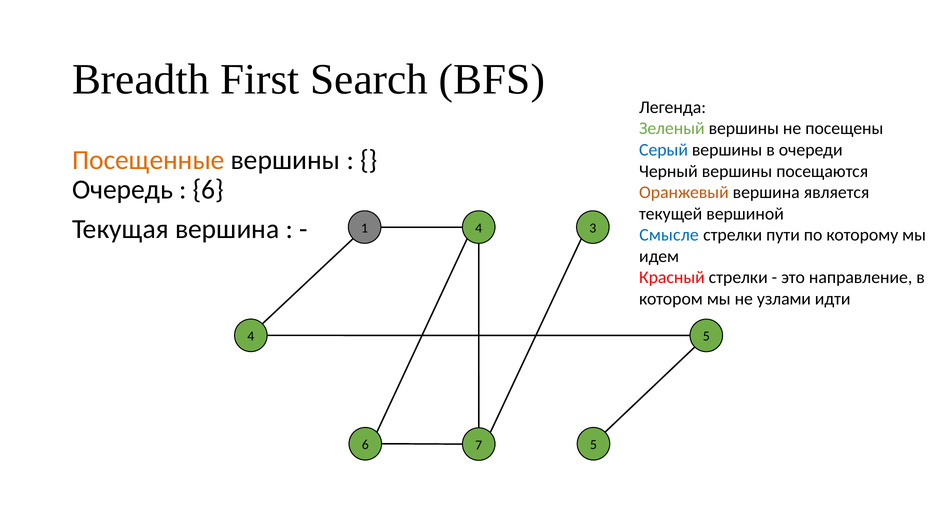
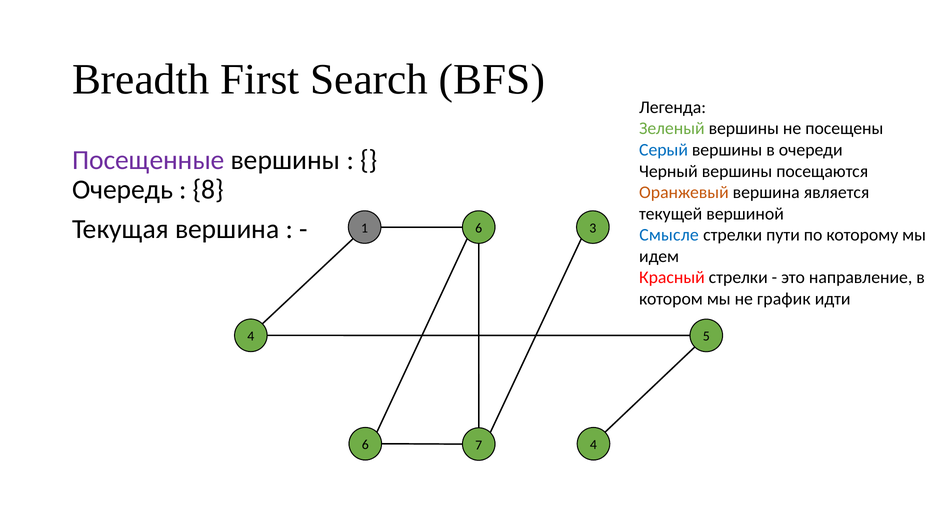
Посещенные colour: orange -> purple
6 at (208, 190): 6 -> 8
1 4: 4 -> 6
узлами: узлами -> график
7 5: 5 -> 4
